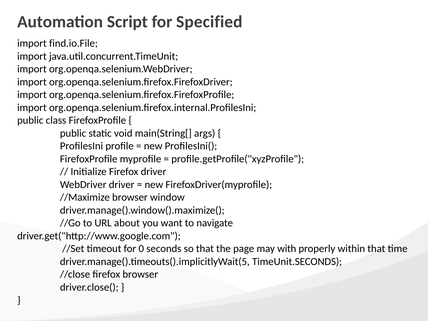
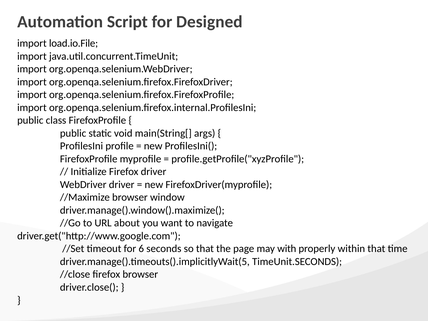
Specified: Specified -> Designed
find.io.File: find.io.File -> load.io.File
0: 0 -> 6
